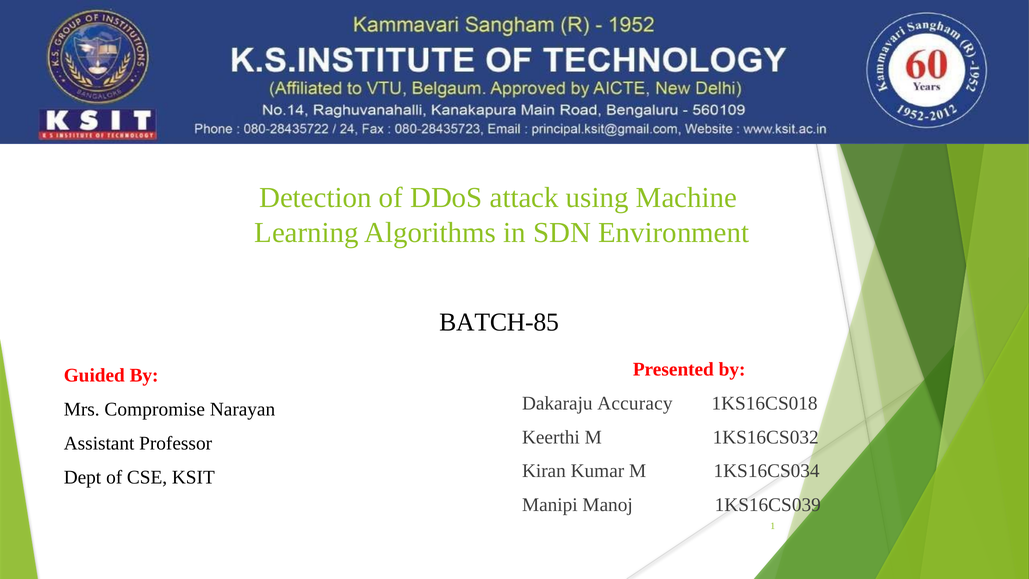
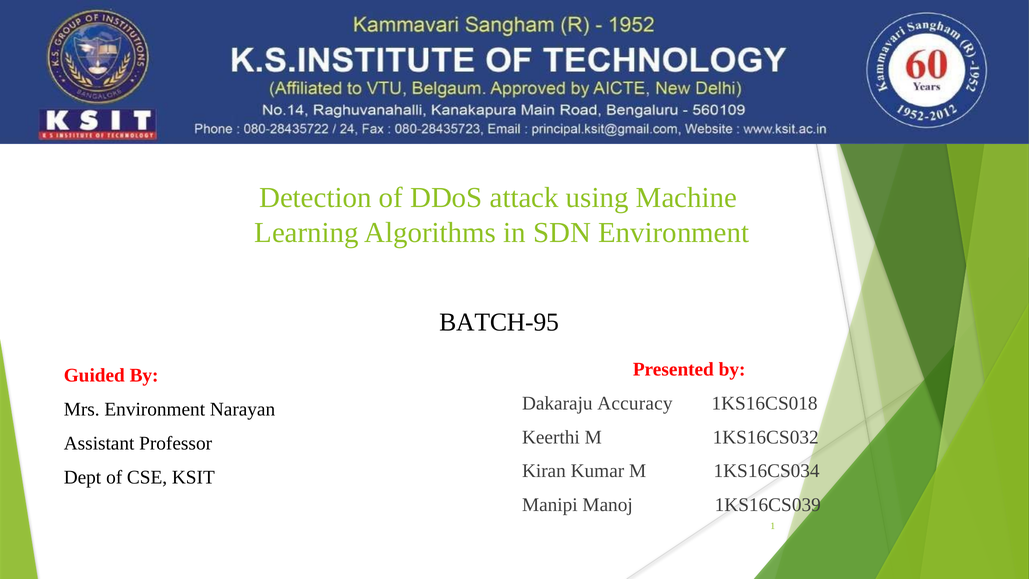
BATCH-85: BATCH-85 -> BATCH-95
Mrs Compromise: Compromise -> Environment
